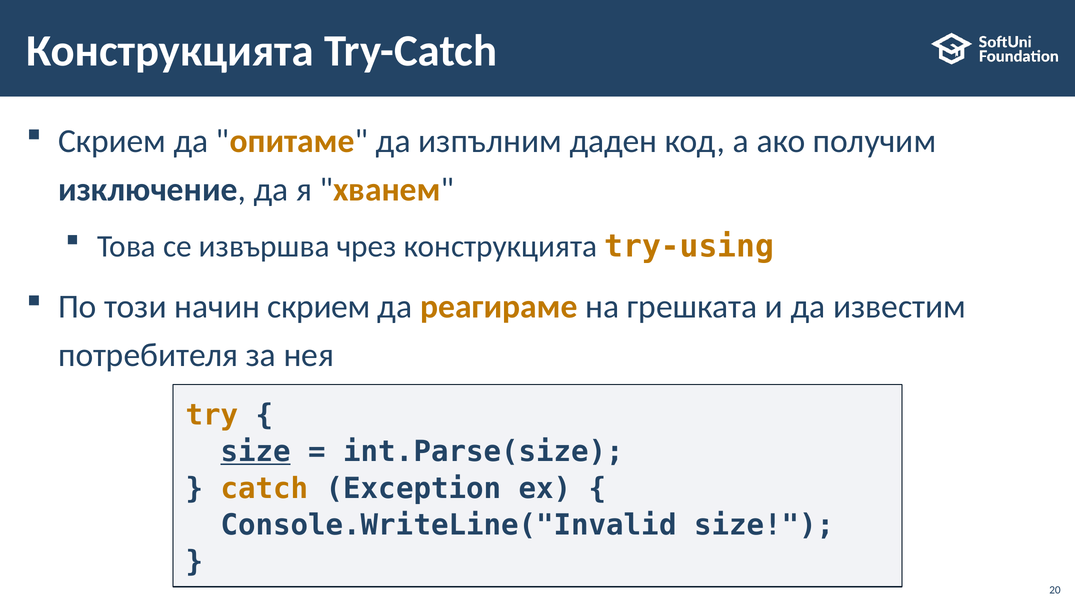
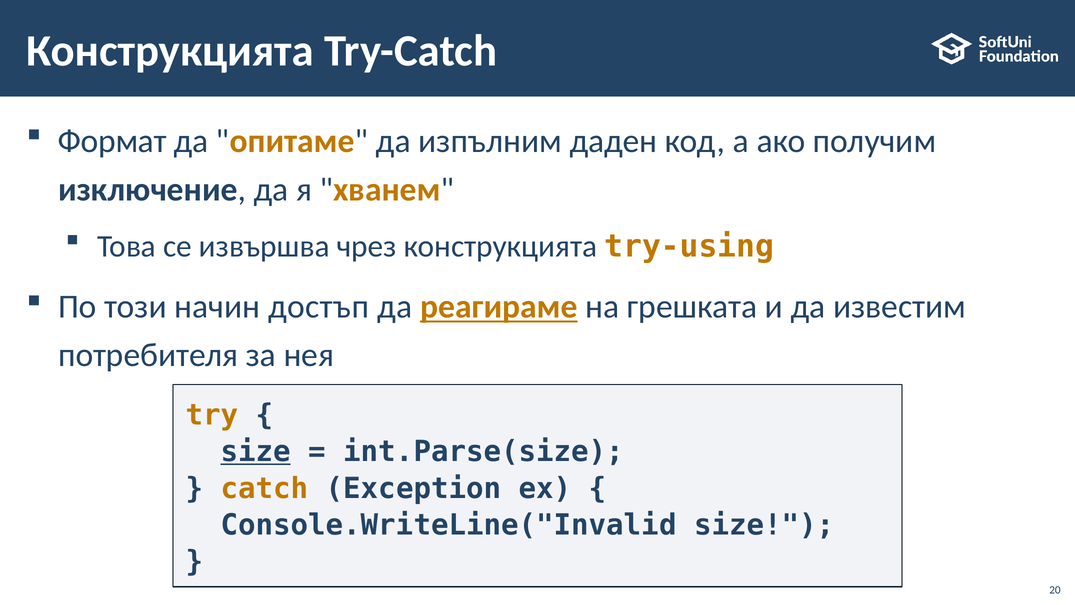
Скрием at (112, 141): Скрием -> Формат
начин скрием: скрием -> достъп
реагираме underline: none -> present
